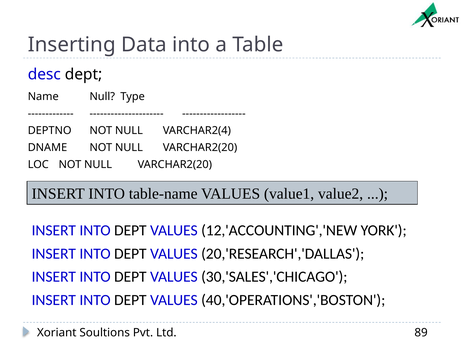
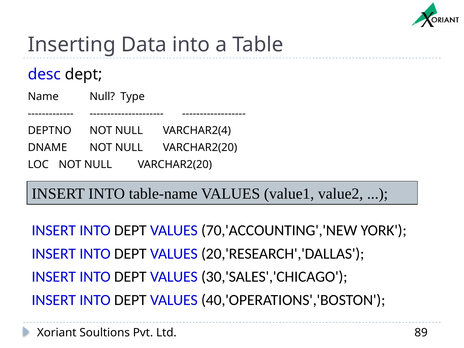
12,'ACCOUNTING','NEW: 12,'ACCOUNTING','NEW -> 70,'ACCOUNTING','NEW
